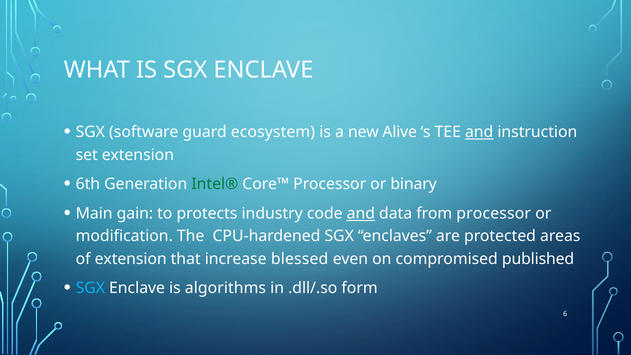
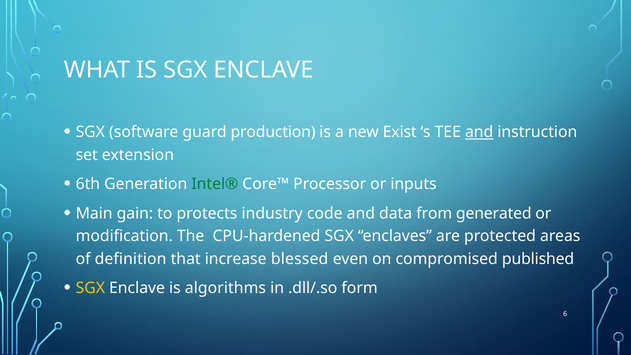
ecosystem: ecosystem -> production
Alive: Alive -> Exist
binary: binary -> inputs
and at (361, 214) underline: present -> none
from processor: processor -> generated
of extension: extension -> definition
SGX at (90, 288) colour: light blue -> yellow
